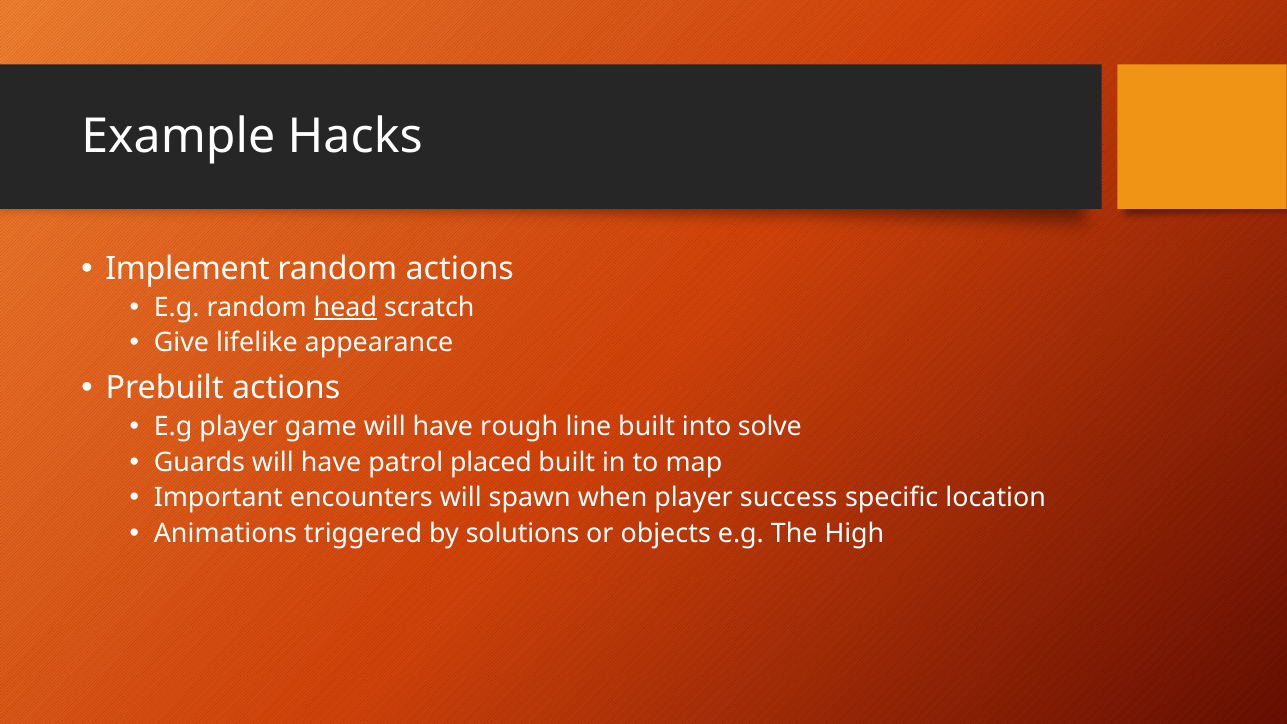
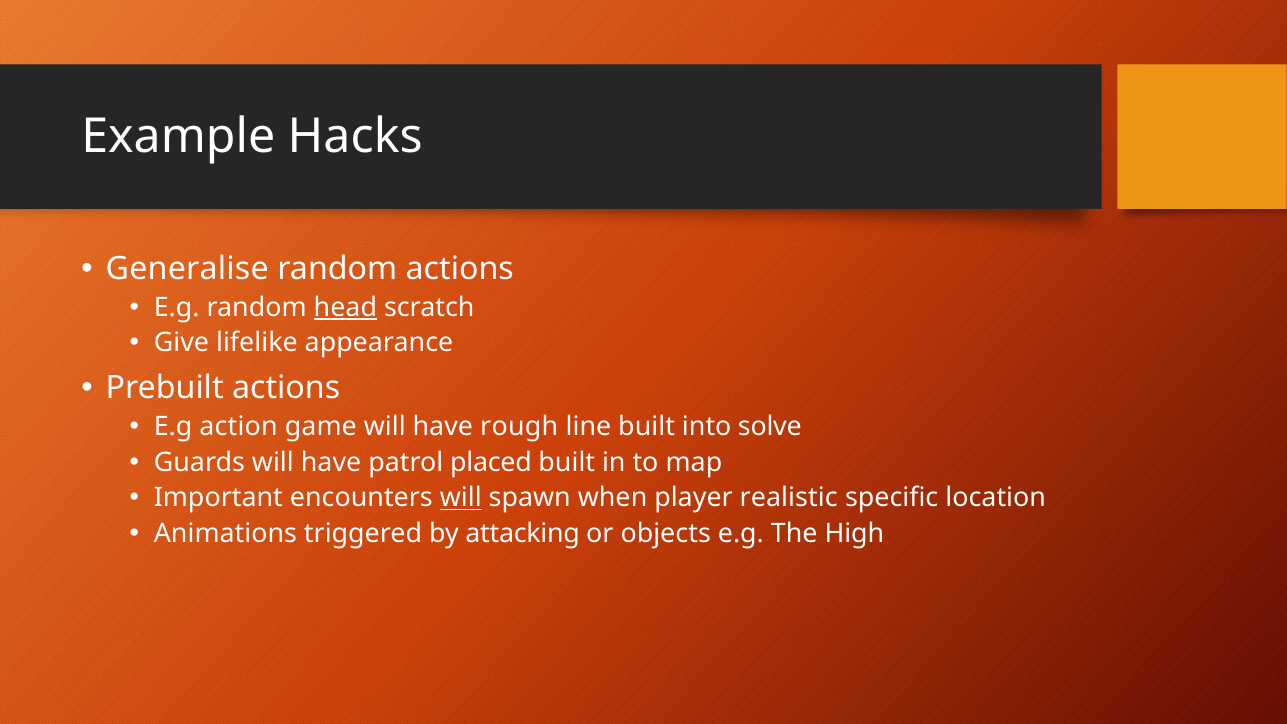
Implement: Implement -> Generalise
E.g player: player -> action
will at (461, 498) underline: none -> present
success: success -> realistic
solutions: solutions -> attacking
